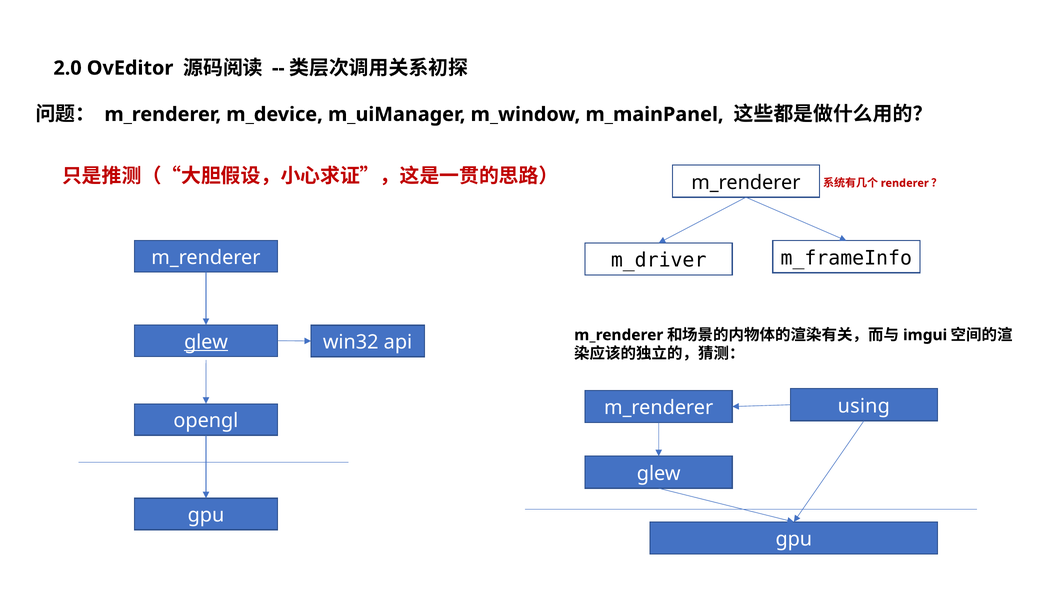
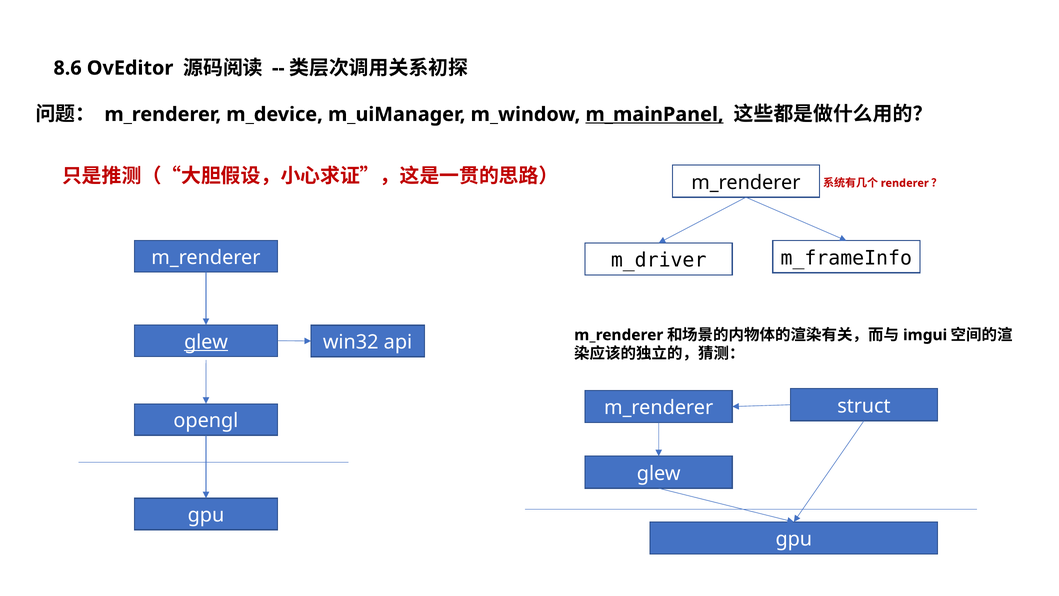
2.0: 2.0 -> 8.6
m_mainPanel underline: none -> present
using: using -> struct
